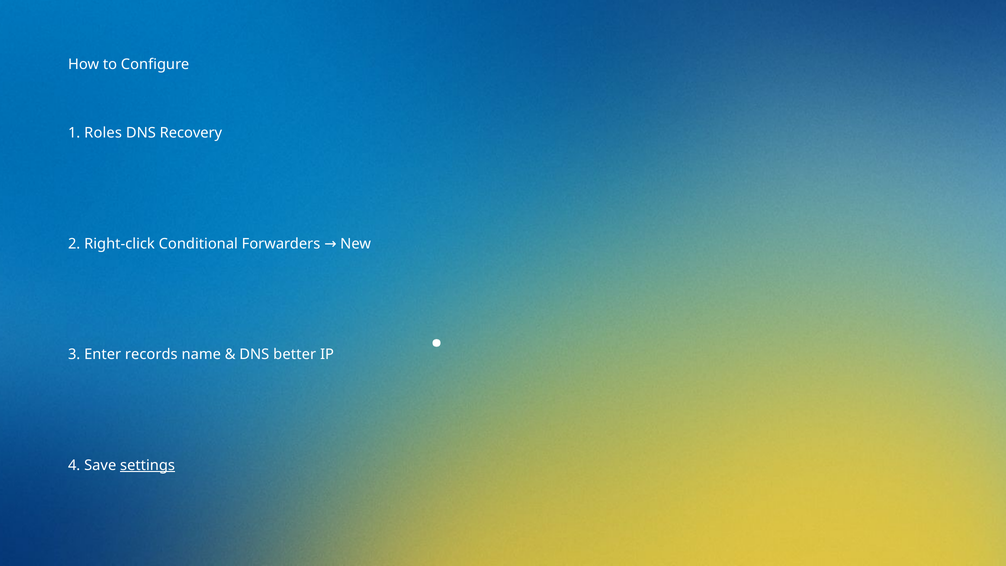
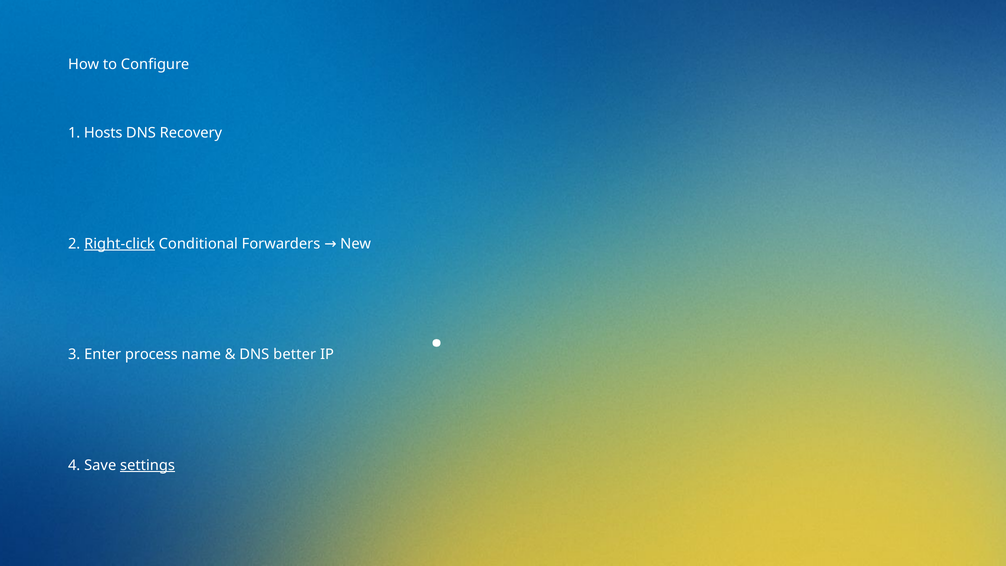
Roles: Roles -> Hosts
Right-click underline: none -> present
records: records -> process
